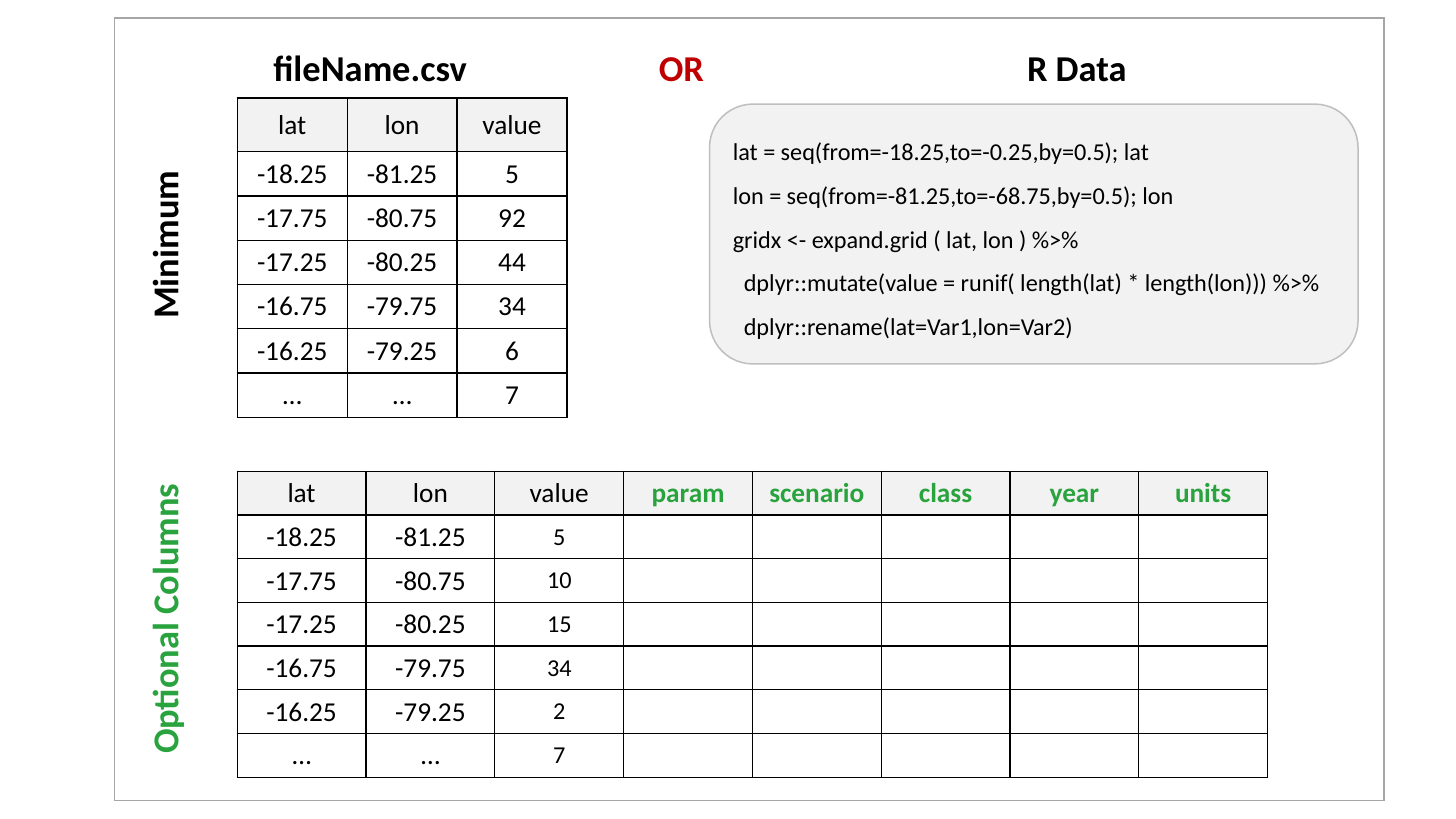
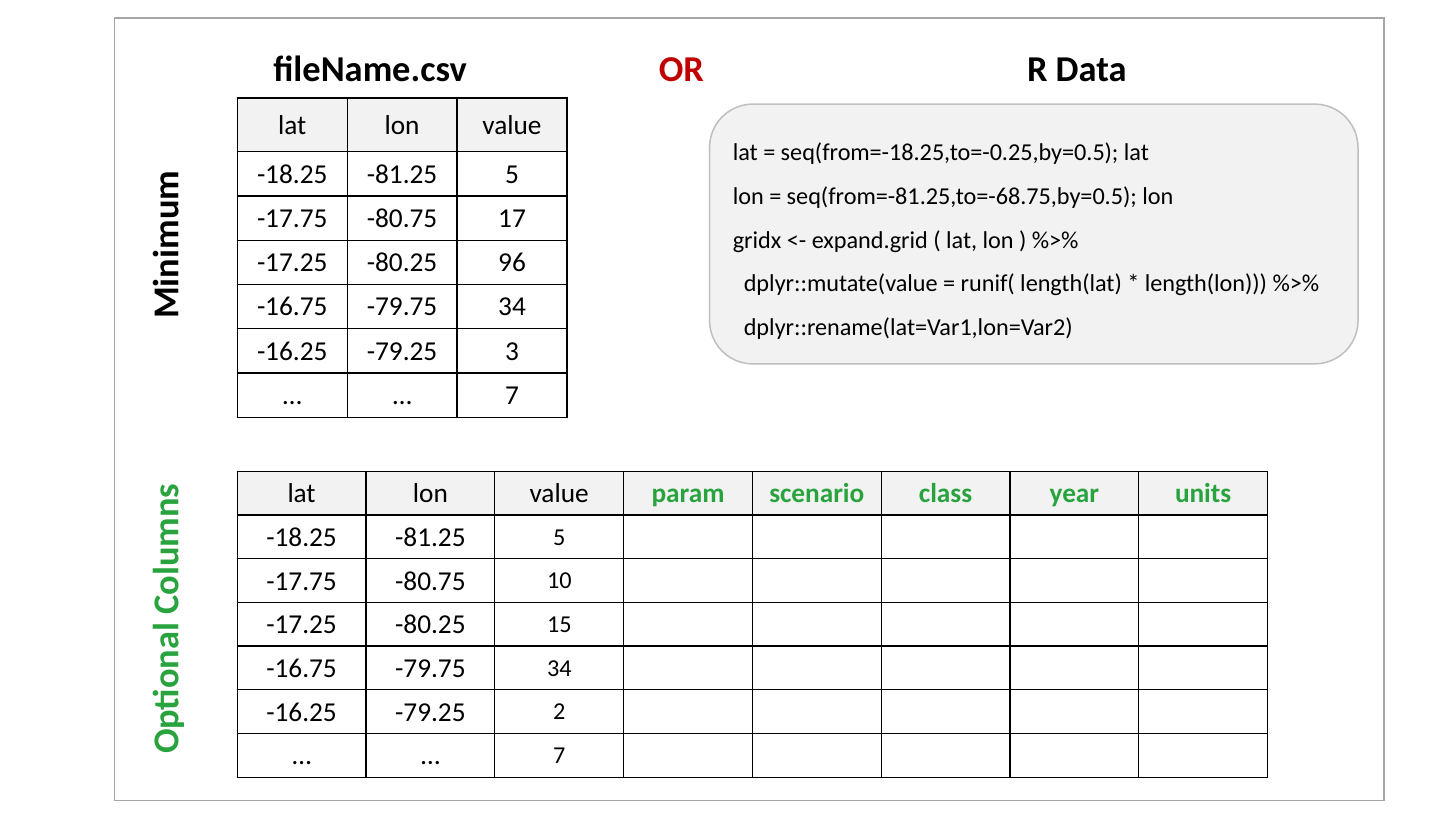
92: 92 -> 17
44: 44 -> 96
6: 6 -> 3
